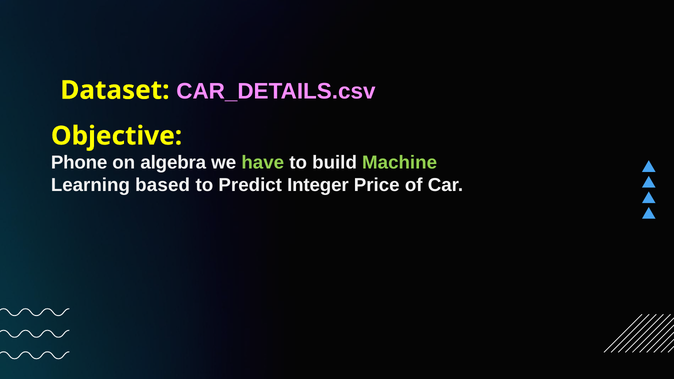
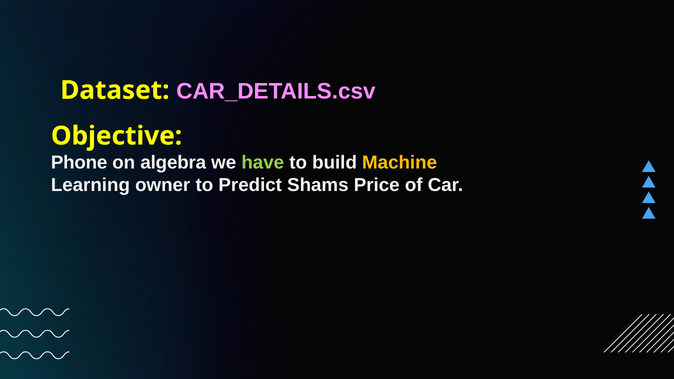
Machine colour: light green -> yellow
based: based -> owner
Integer: Integer -> Shams
